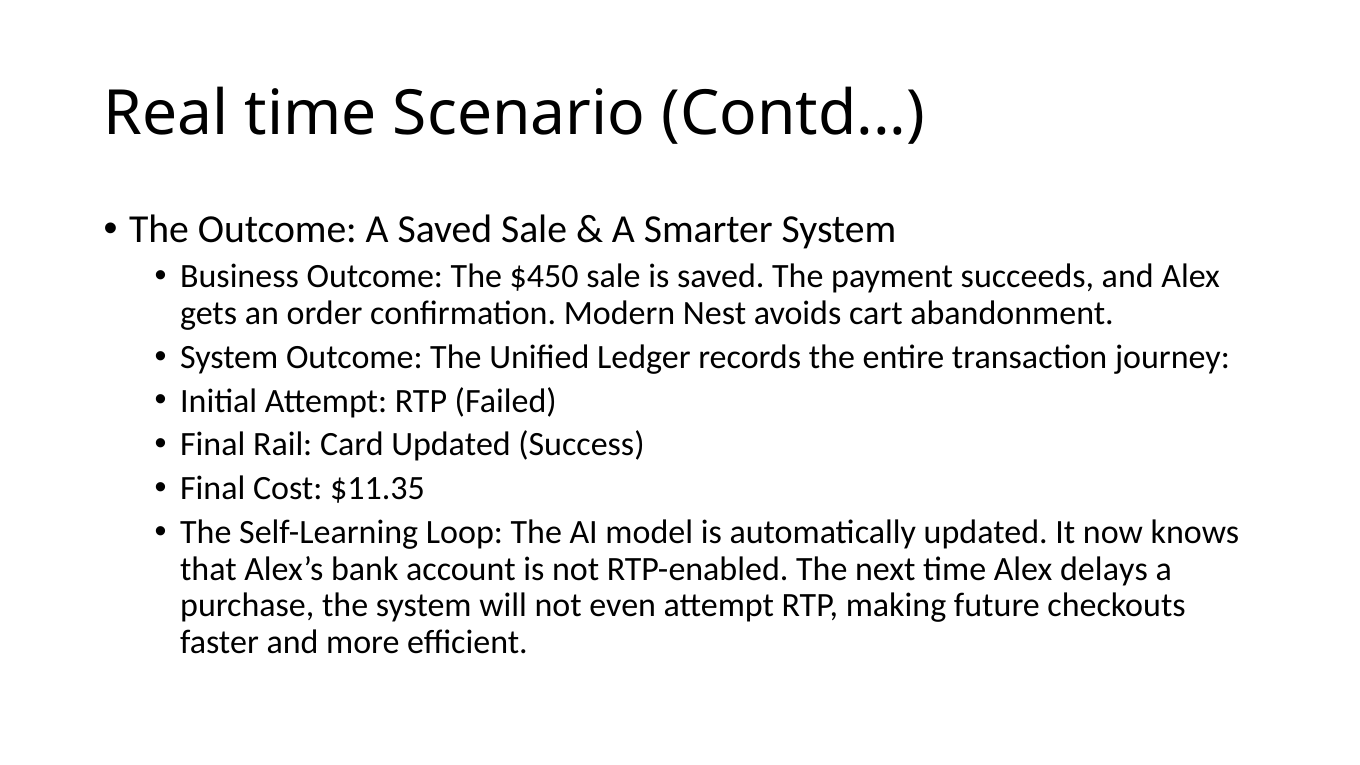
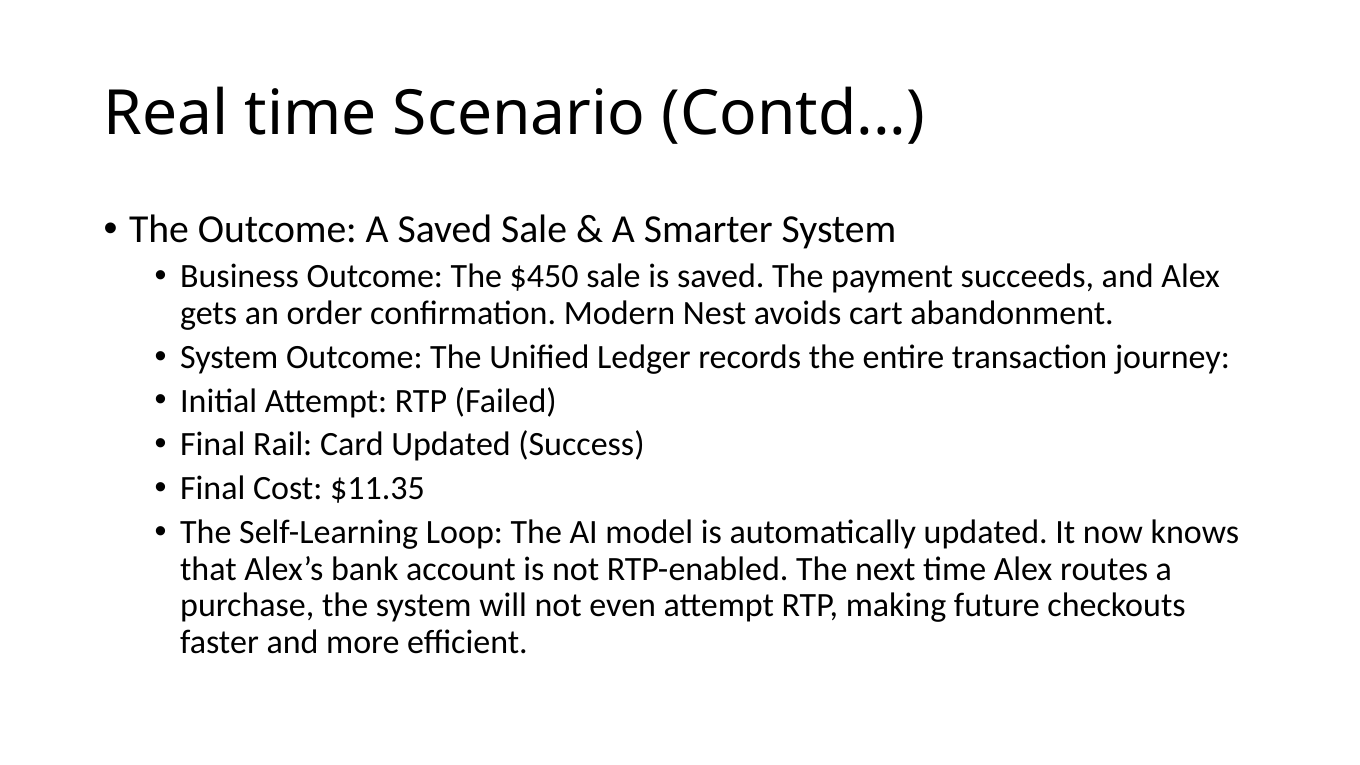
delays: delays -> routes
